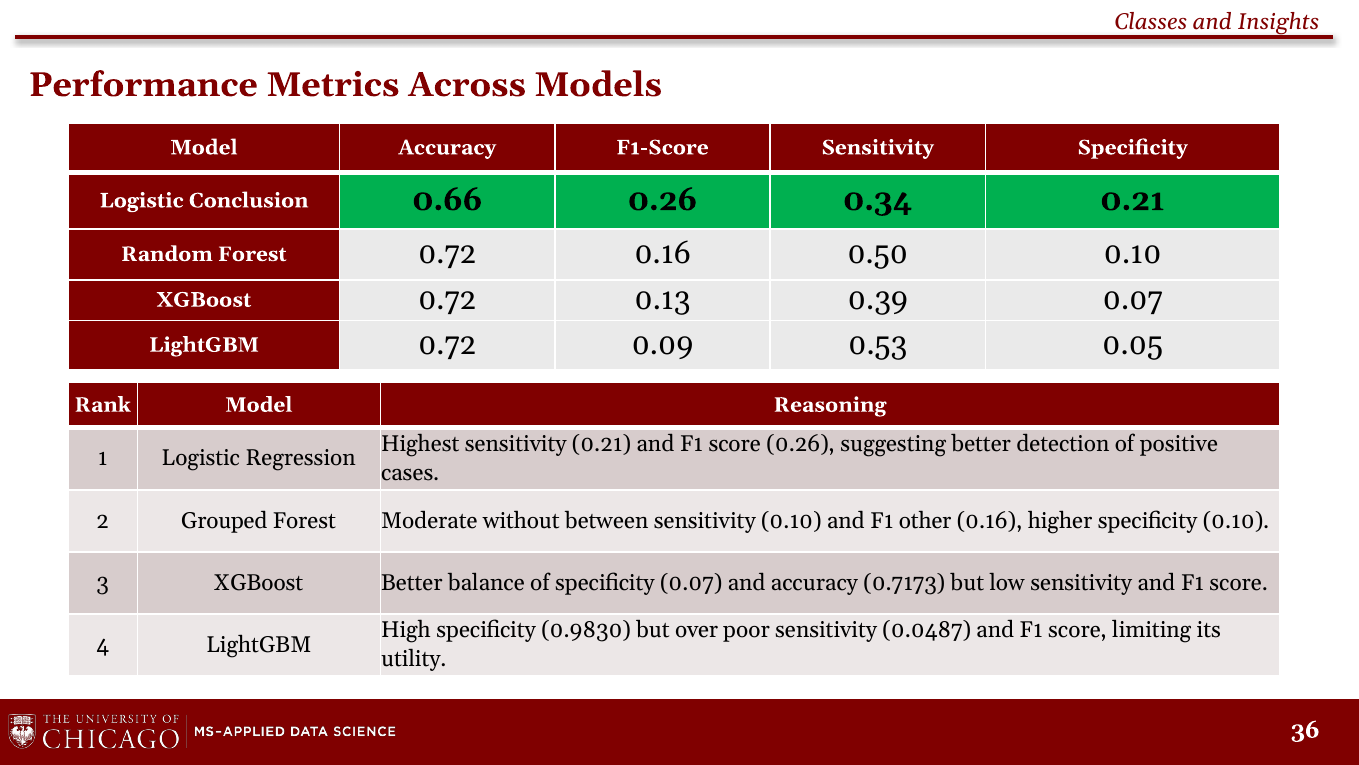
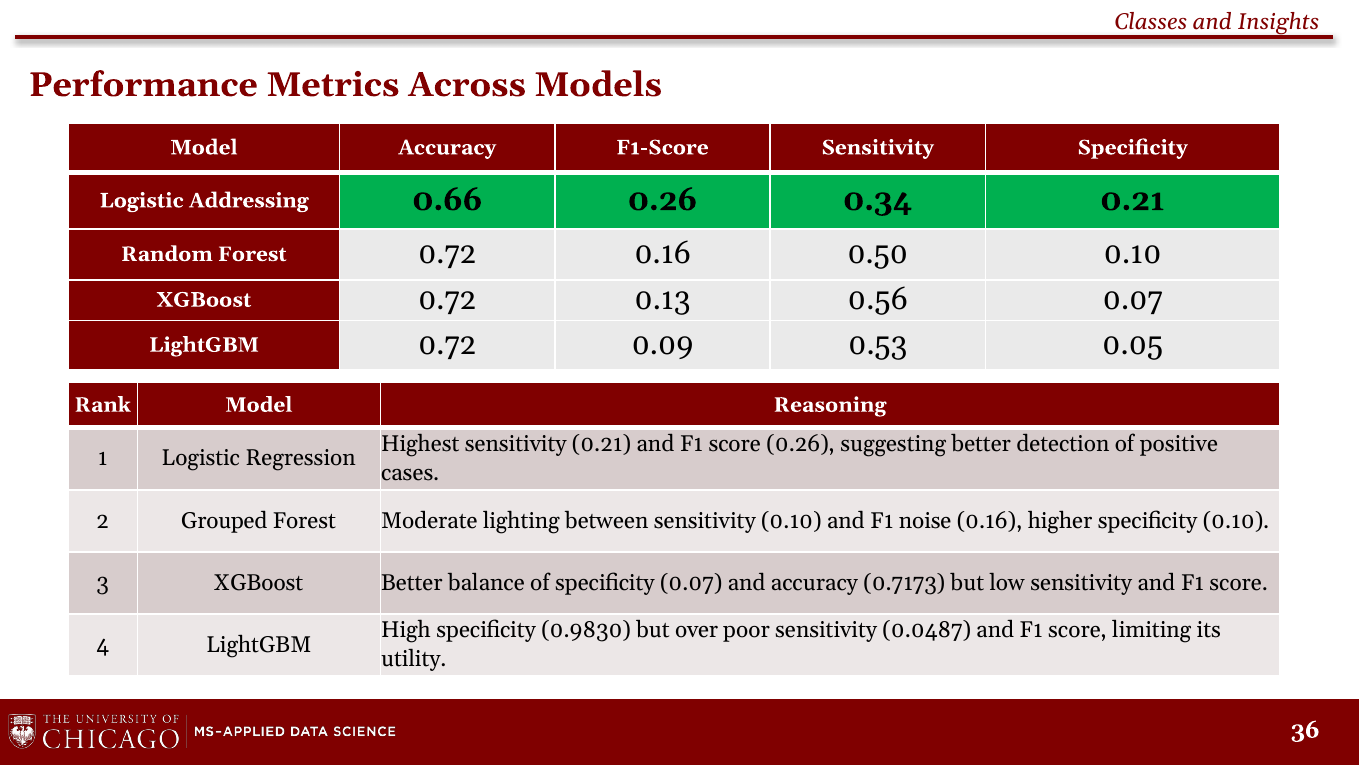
Conclusion: Conclusion -> Addressing
0.39: 0.39 -> 0.56
without: without -> lighting
other: other -> noise
